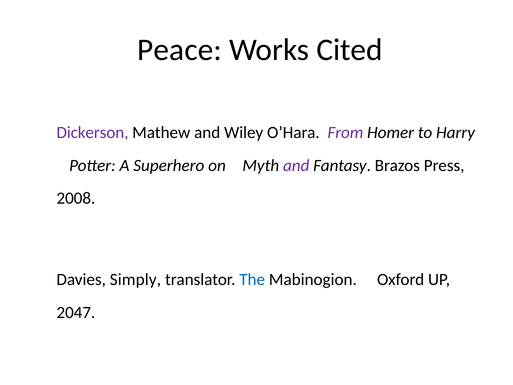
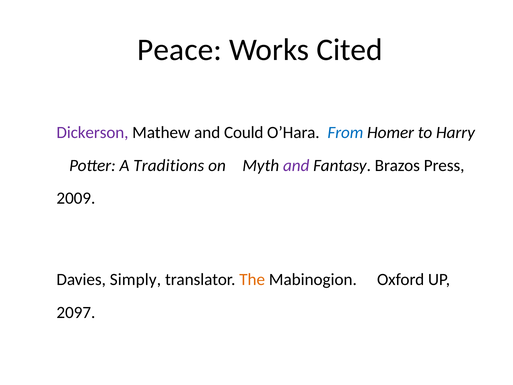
Wiley: Wiley -> Could
From colour: purple -> blue
Superhero: Superhero -> Traditions
2008: 2008 -> 2009
The colour: blue -> orange
2047: 2047 -> 2097
